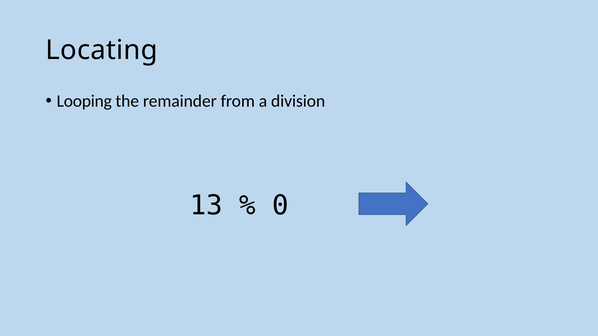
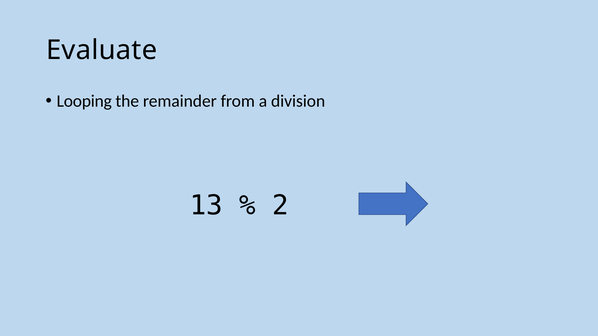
Locating: Locating -> Evaluate
0: 0 -> 2
